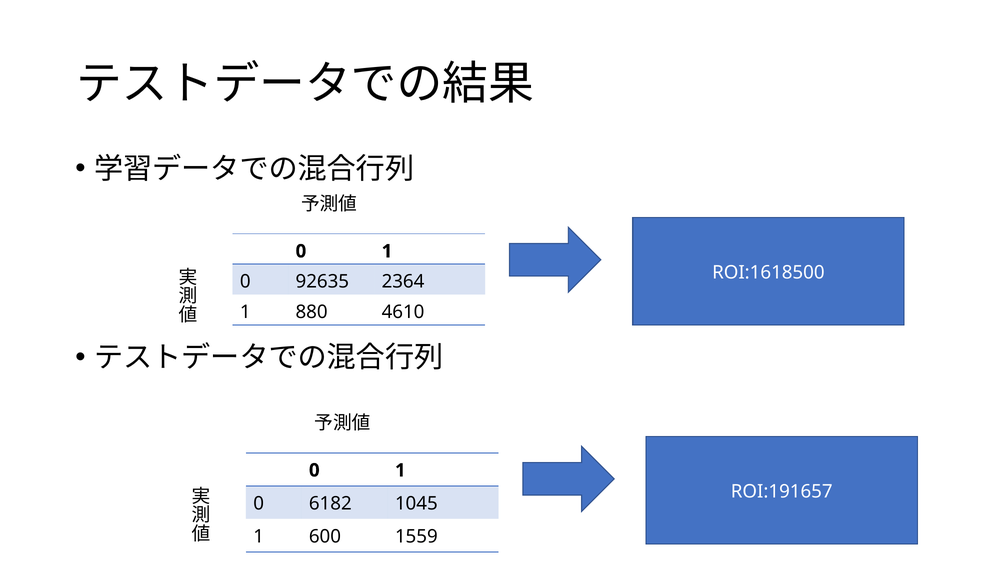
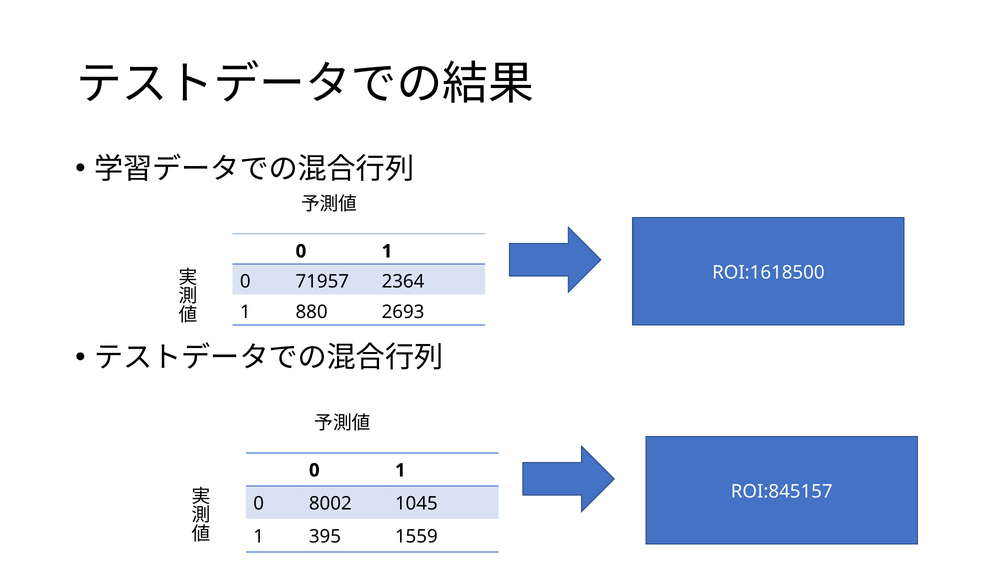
92635: 92635 -> 71957
4610: 4610 -> 2693
ROI:191657: ROI:191657 -> ROI:845157
6182: 6182 -> 8002
600: 600 -> 395
